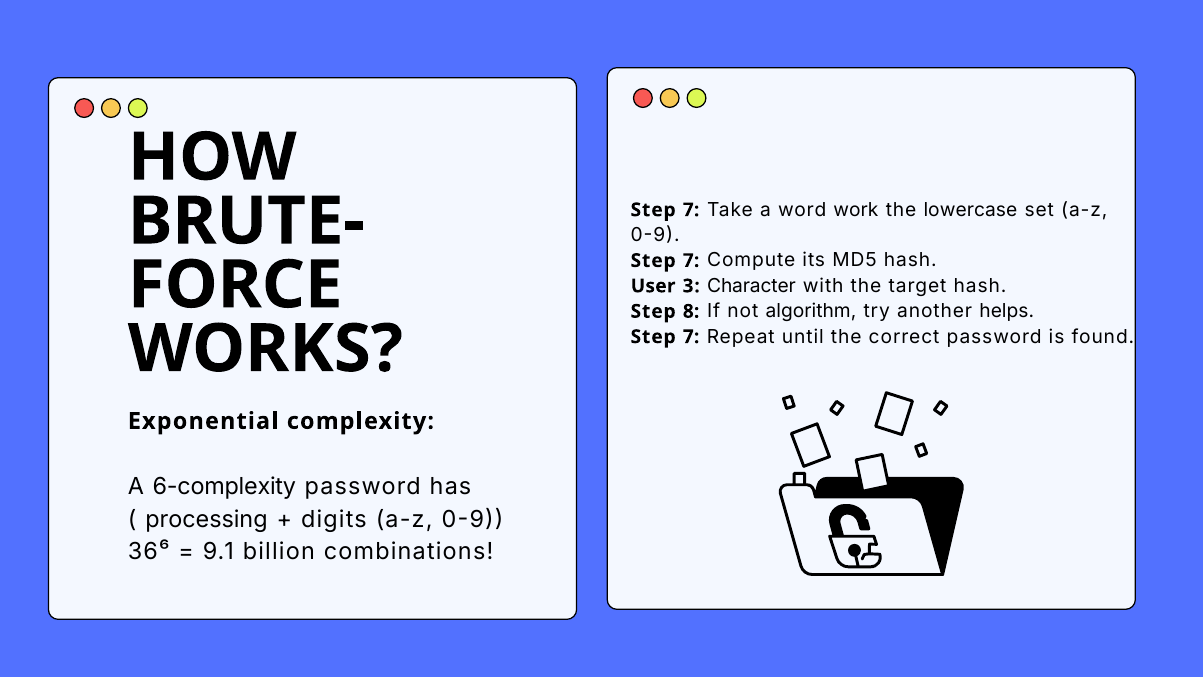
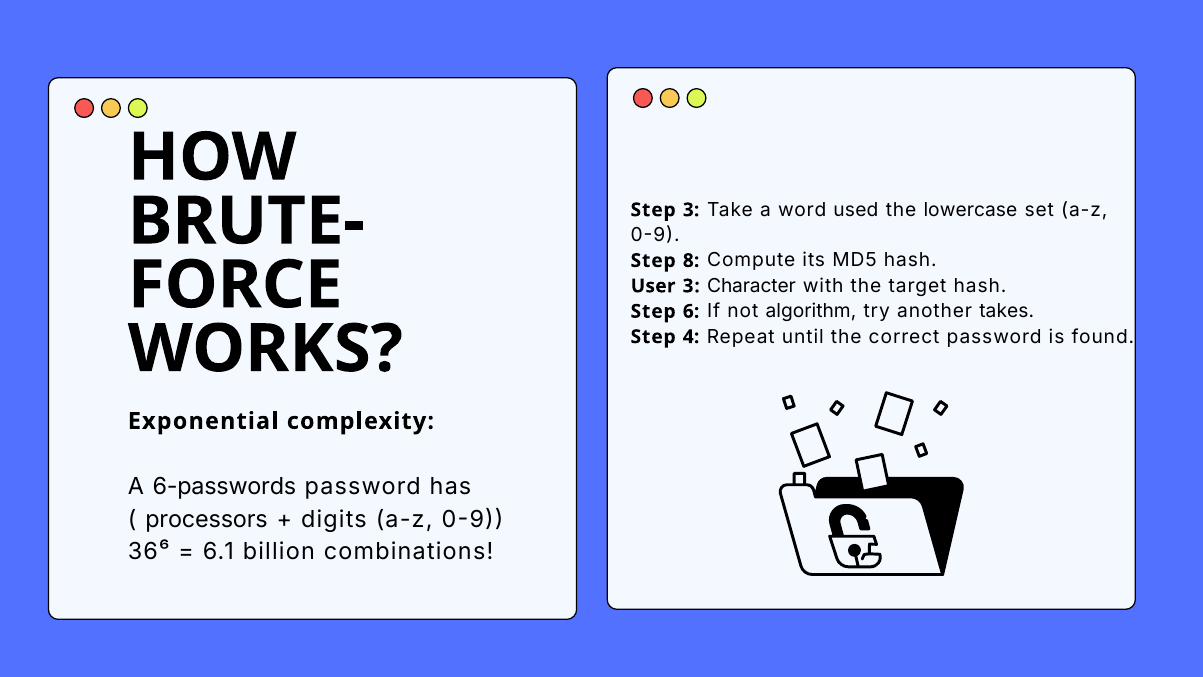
7 at (691, 210): 7 -> 3
work: work -> used
7 at (691, 261): 7 -> 8
8: 8 -> 6
helps: helps -> takes
7 at (691, 337): 7 -> 4
6-complexity: 6-complexity -> 6-passwords
processing: processing -> processors
9.1: 9.1 -> 6.1
